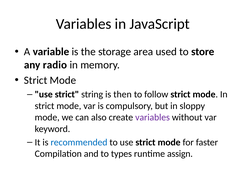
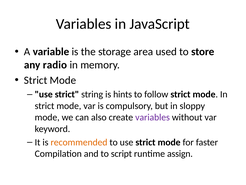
then: then -> hints
recommended colour: blue -> orange
types: types -> script
